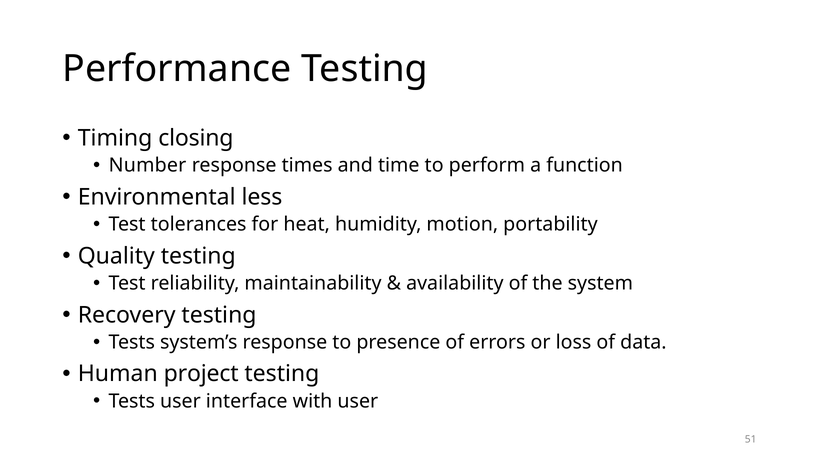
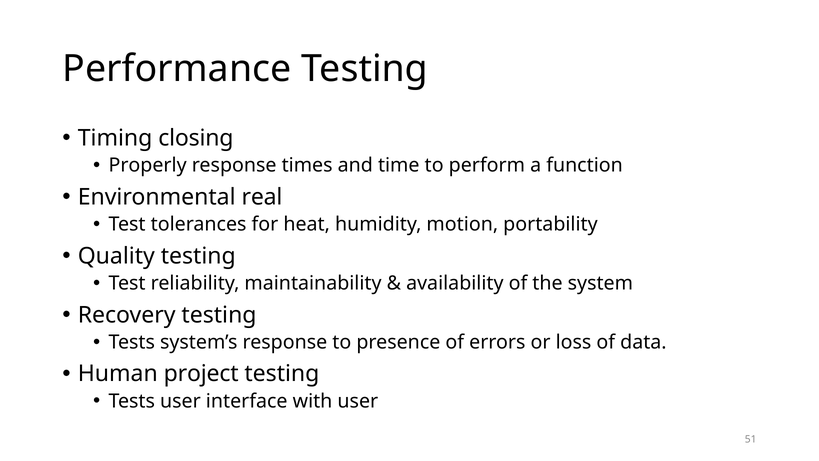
Number: Number -> Properly
less: less -> real
